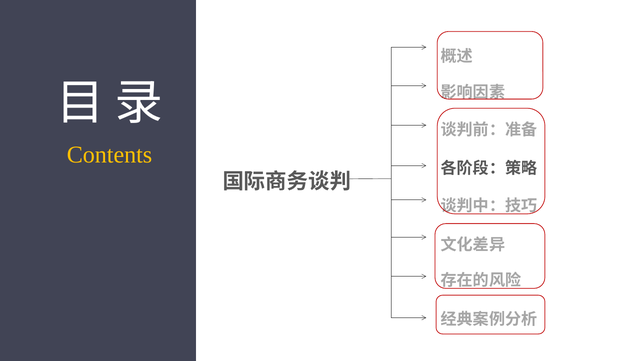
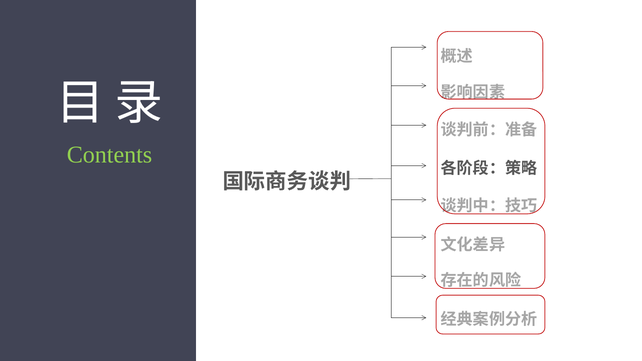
Contents colour: yellow -> light green
